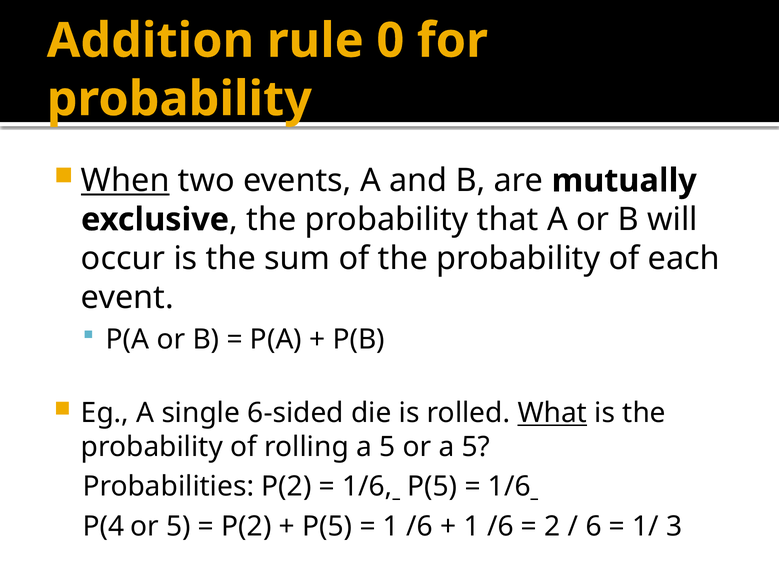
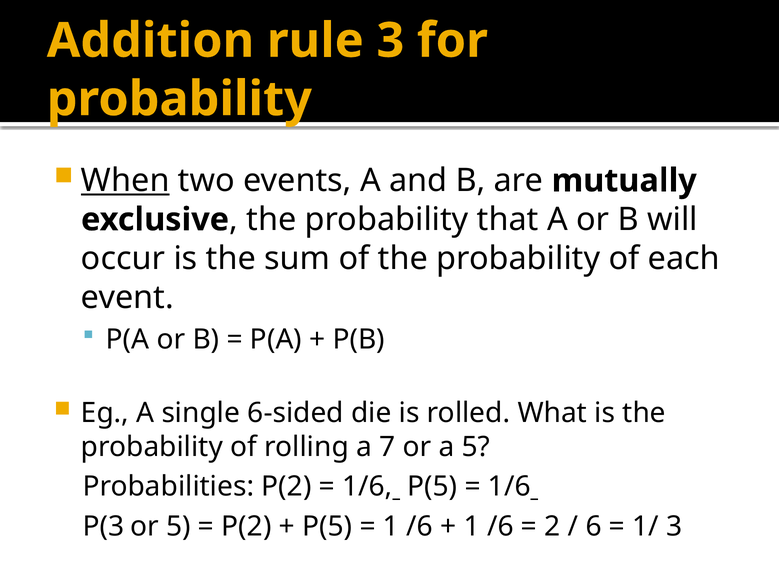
rule 0: 0 -> 3
What underline: present -> none
rolling a 5: 5 -> 7
P(4: P(4 -> P(3
